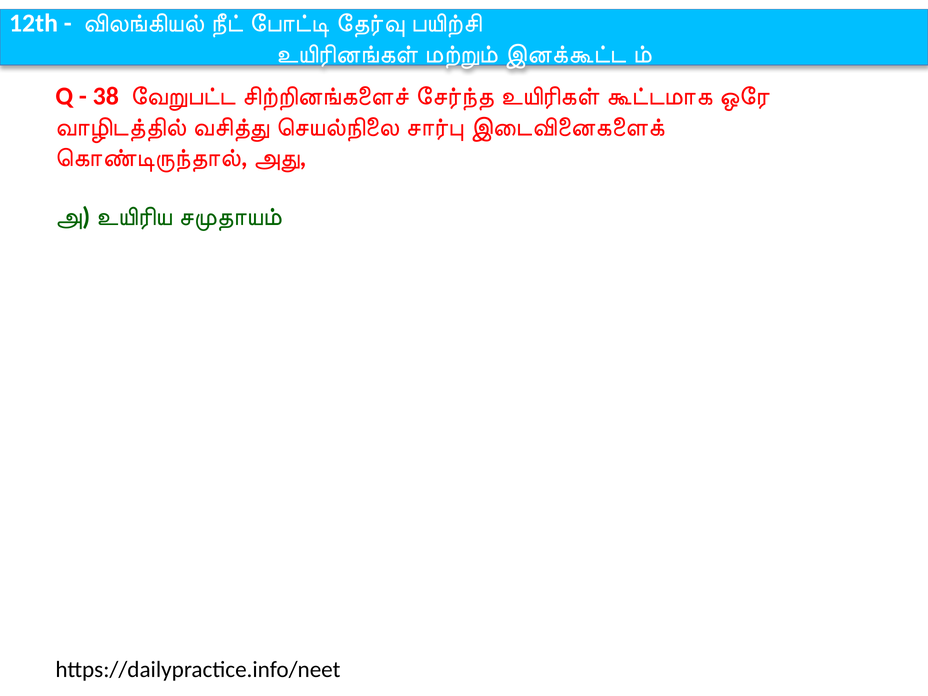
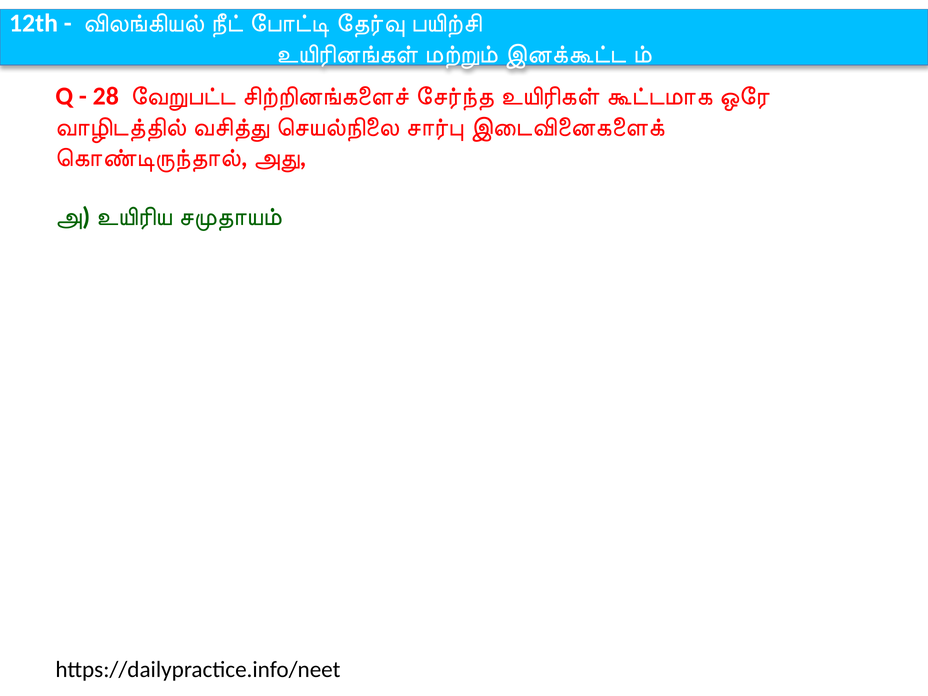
38: 38 -> 28
